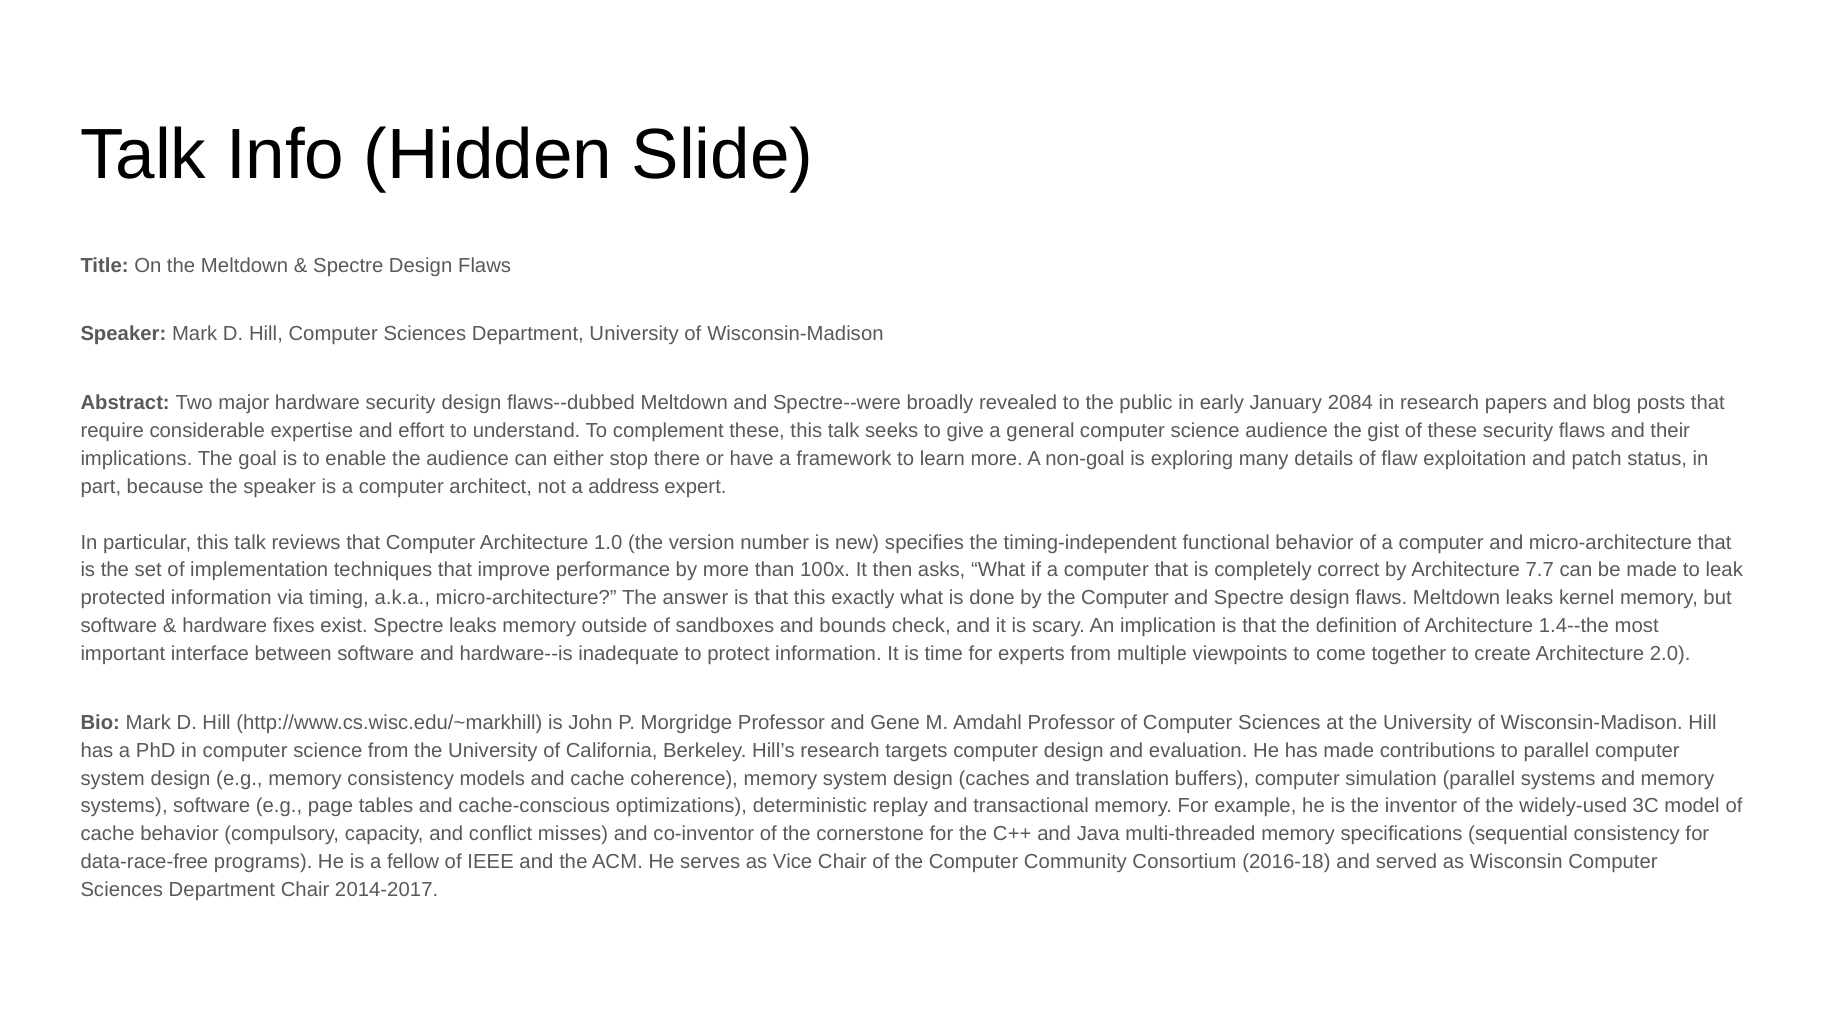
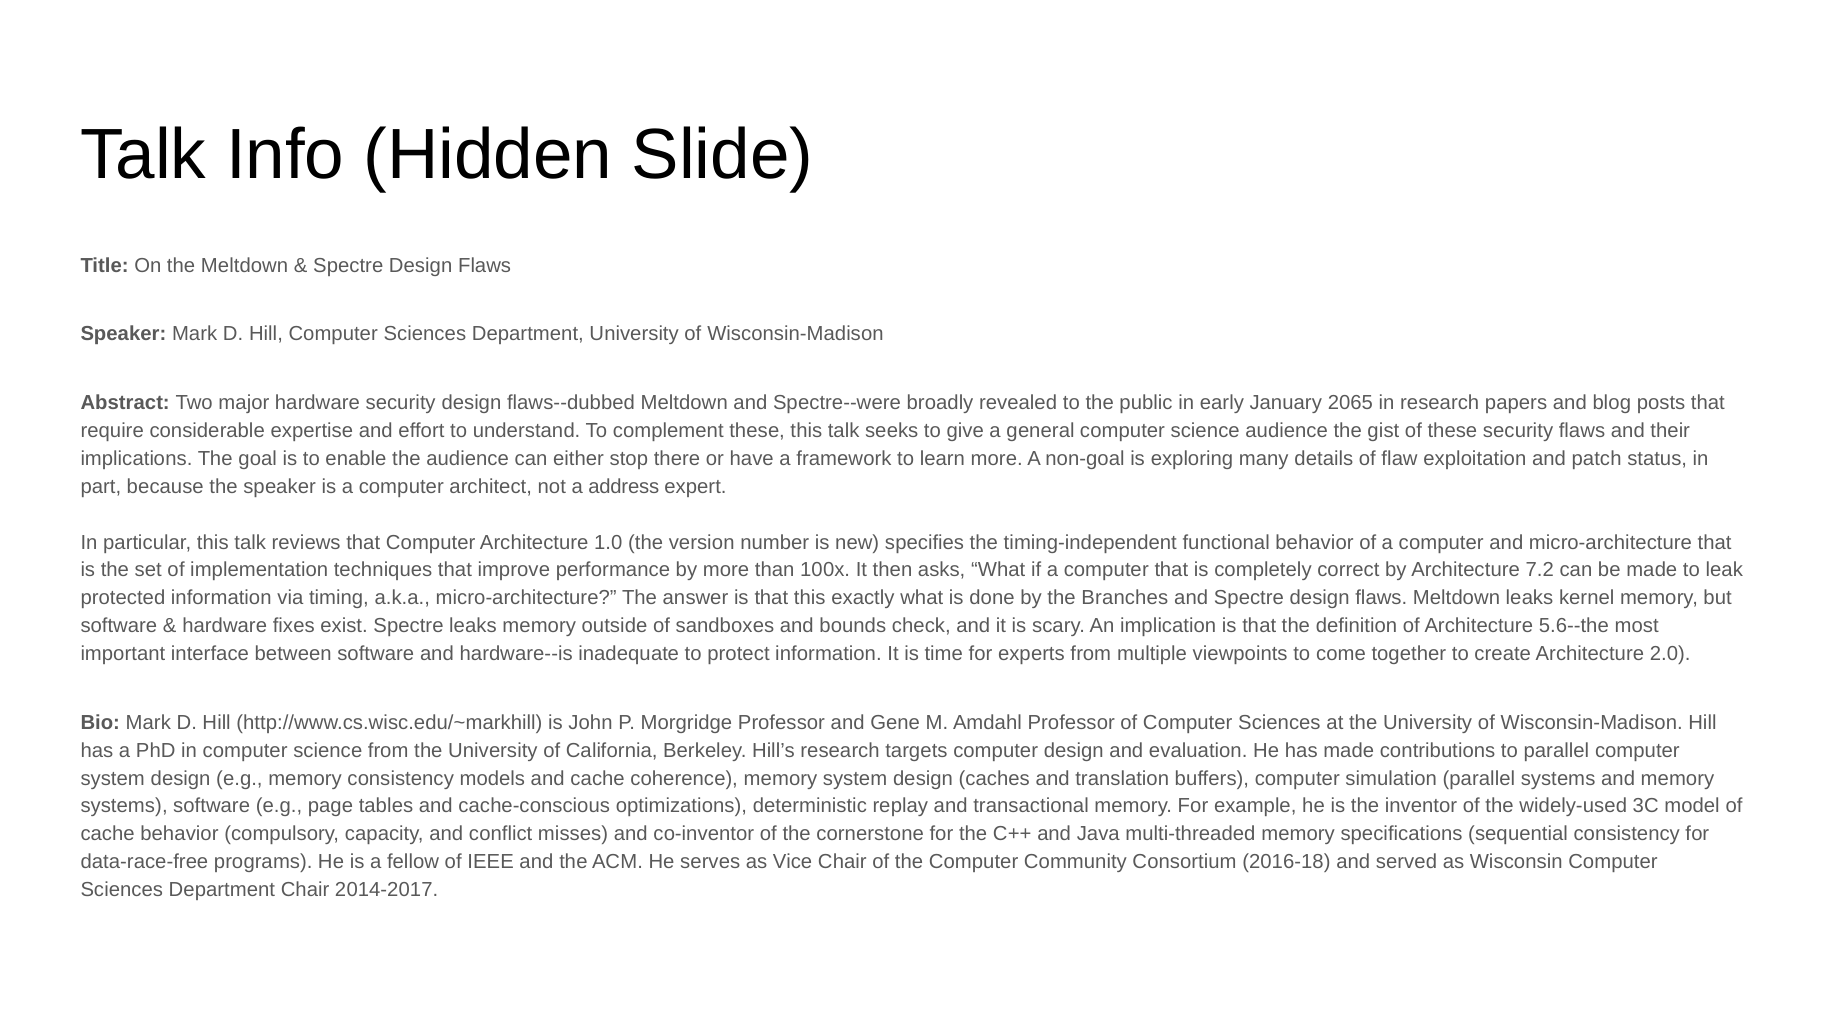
2084: 2084 -> 2065
7.7: 7.7 -> 7.2
by the Computer: Computer -> Branches
1.4--the: 1.4--the -> 5.6--the
